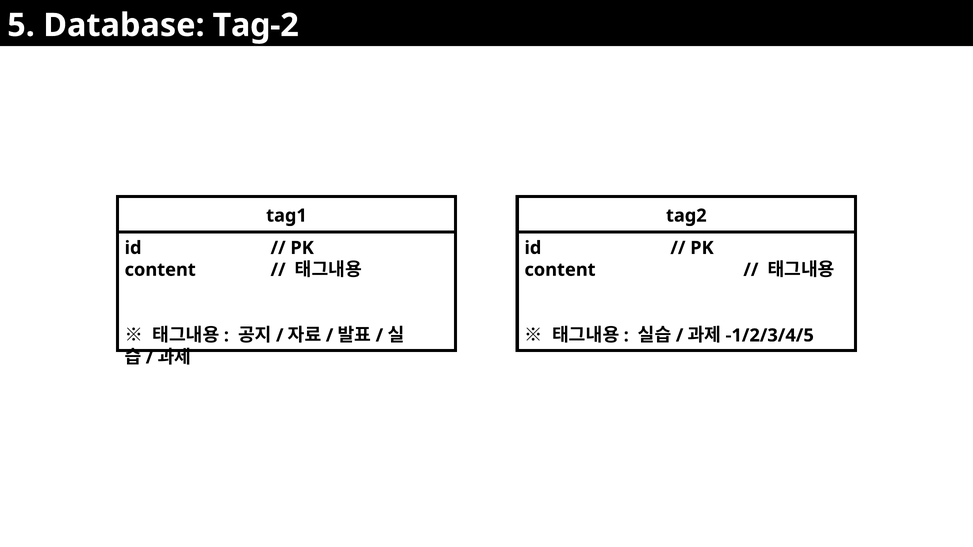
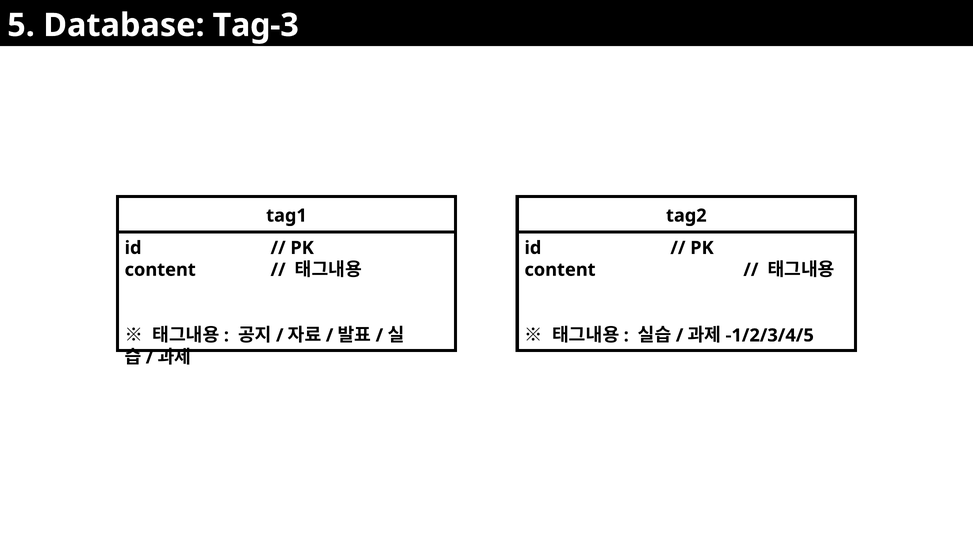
Tag-2: Tag-2 -> Tag-3
